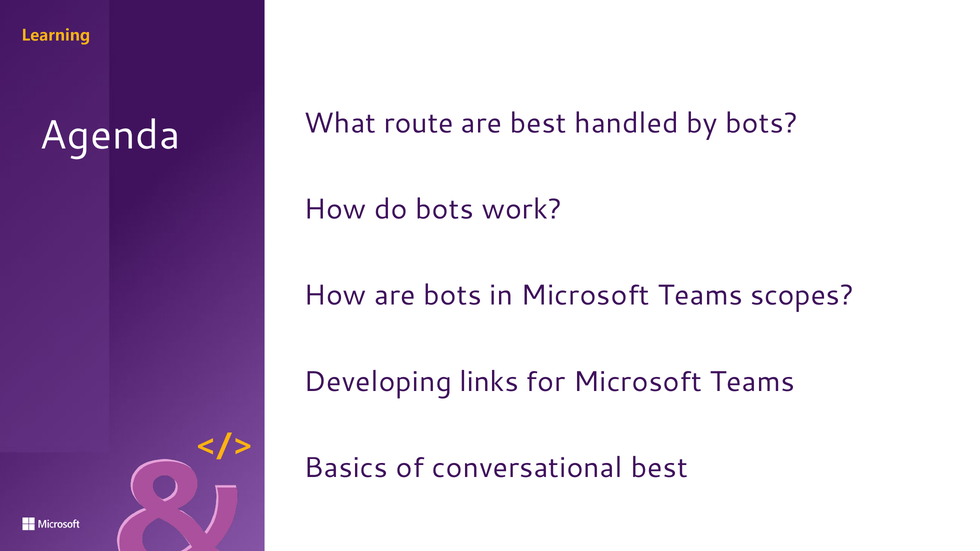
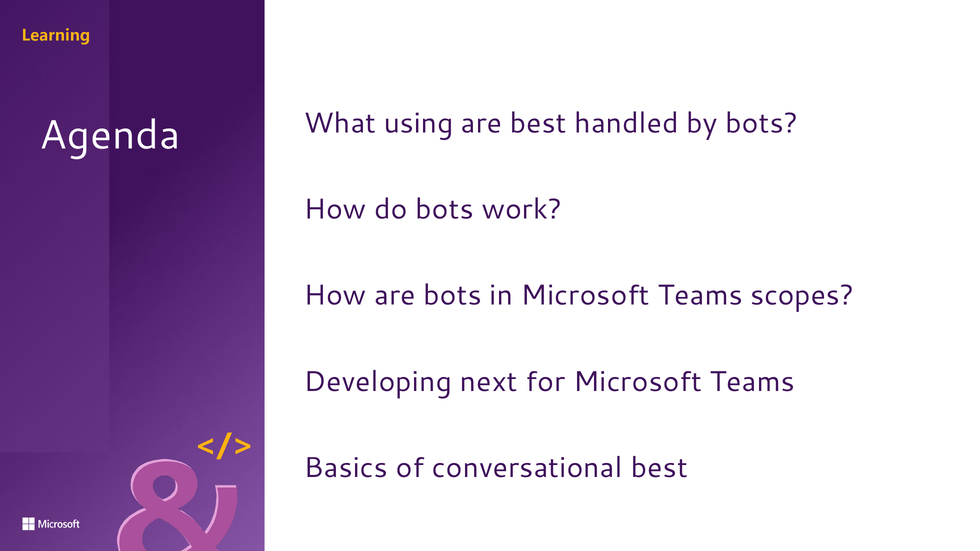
route: route -> using
links: links -> next
